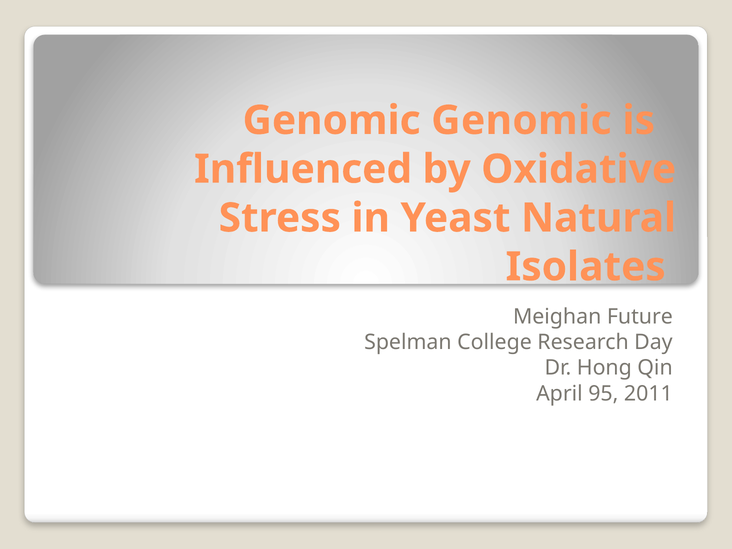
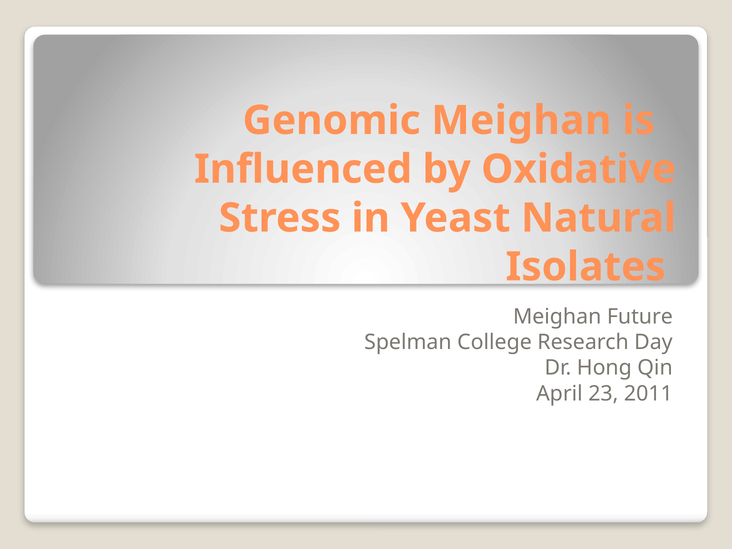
Genomic Genomic: Genomic -> Meighan
95: 95 -> 23
